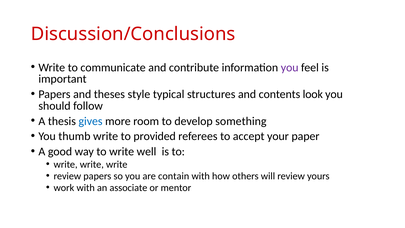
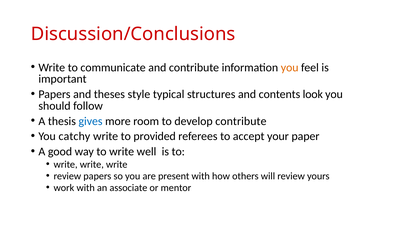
you at (290, 67) colour: purple -> orange
develop something: something -> contribute
thumb: thumb -> catchy
contain: contain -> present
